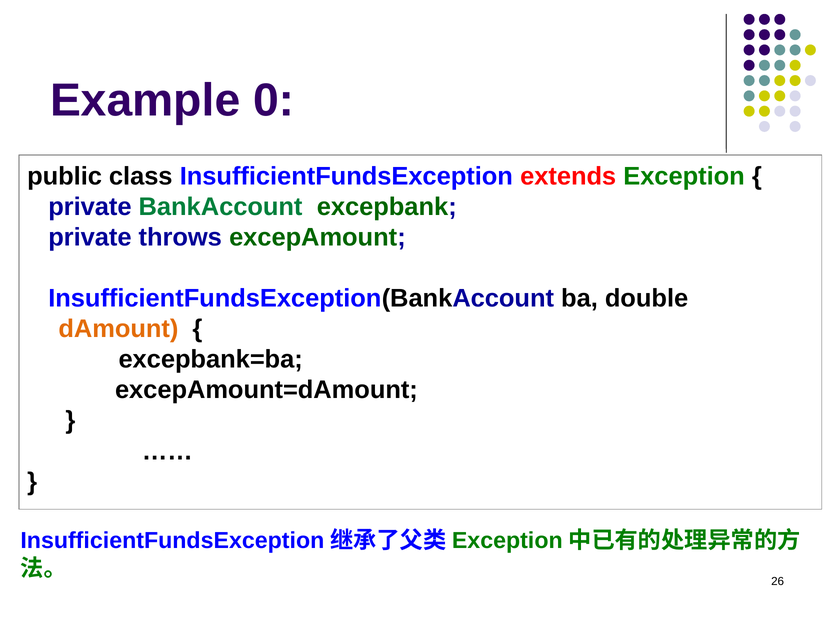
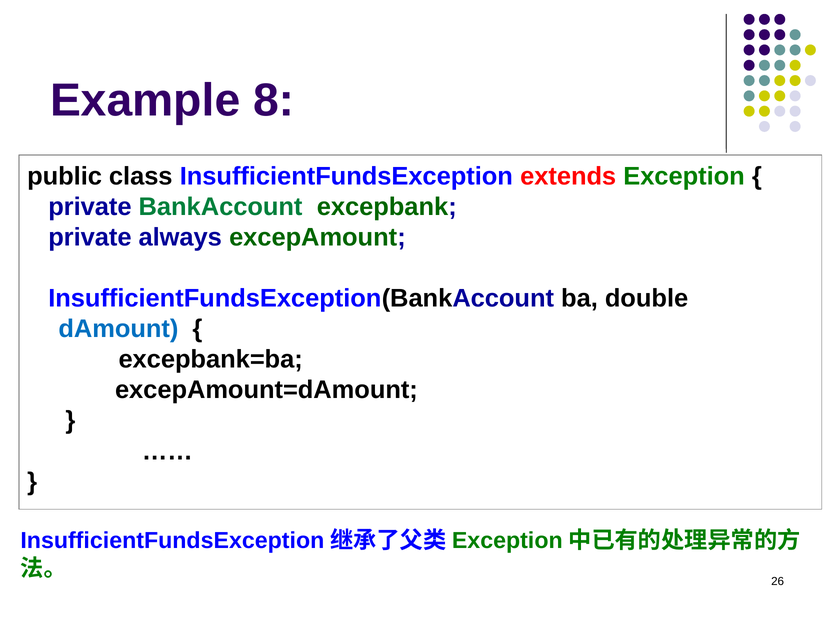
0: 0 -> 8
throws: throws -> always
dAmount colour: orange -> blue
